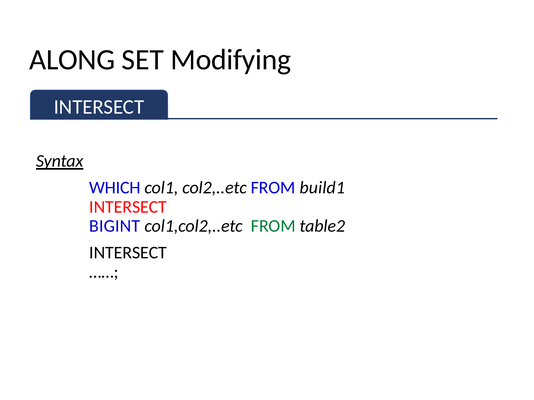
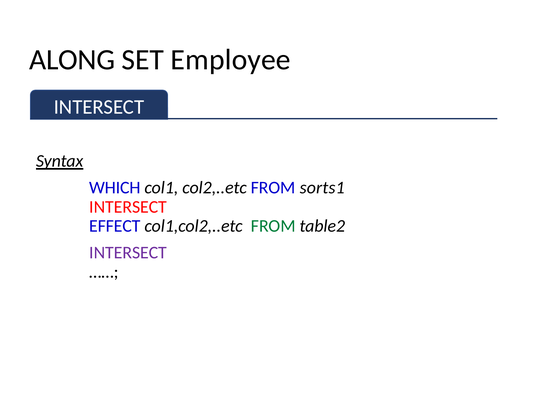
Modifying: Modifying -> Employee
build1: build1 -> sorts1
BIGINT: BIGINT -> EFFECT
INTERSECT at (128, 253) colour: black -> purple
